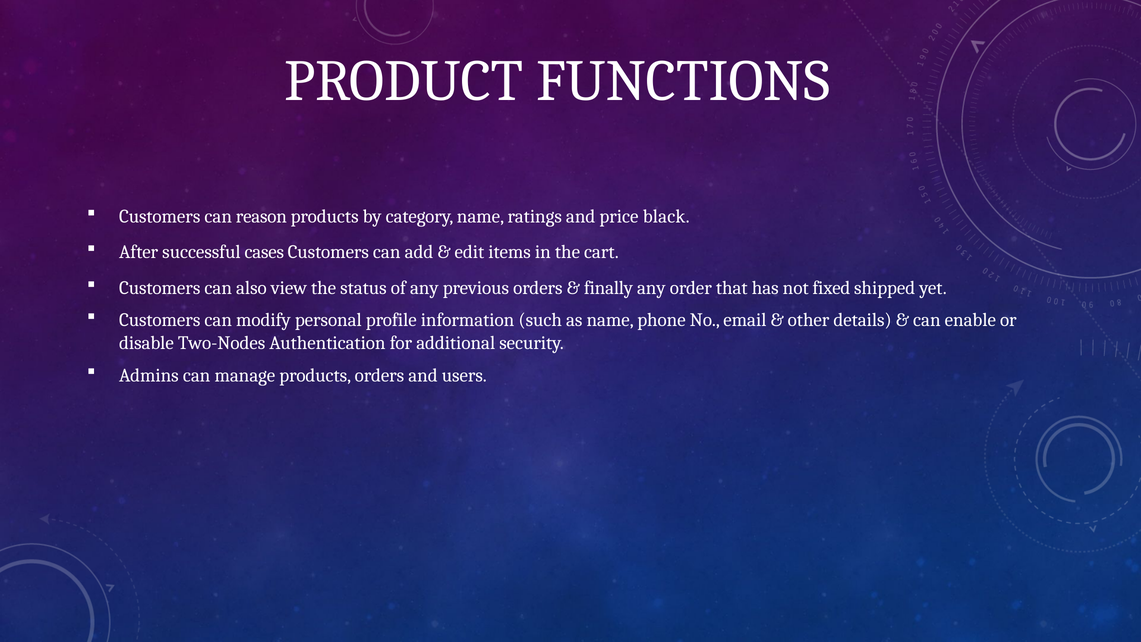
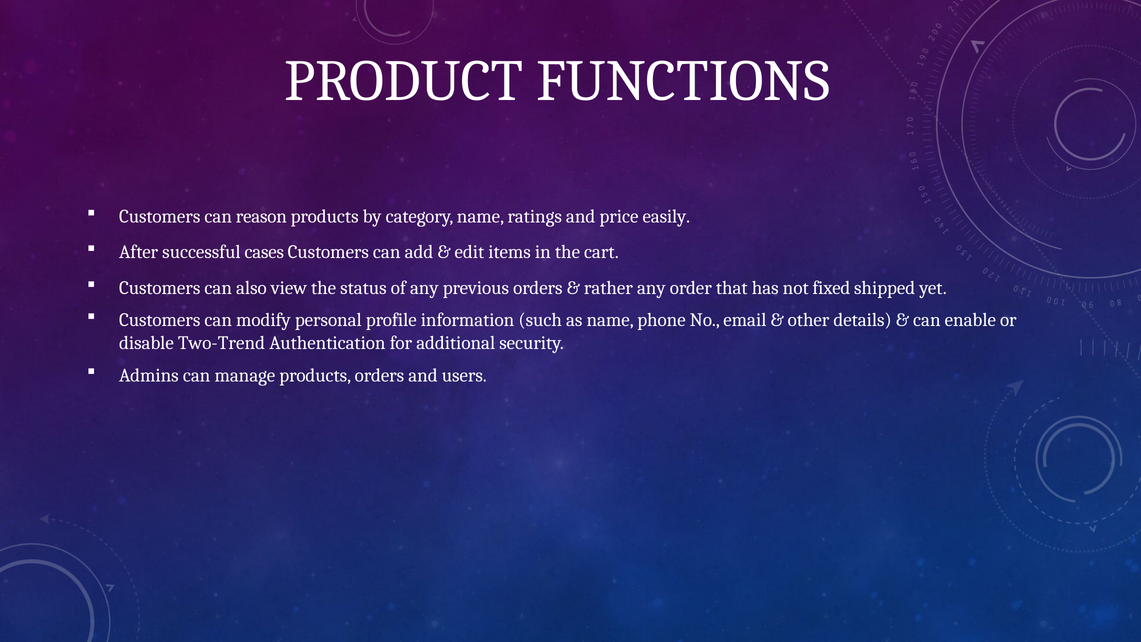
black: black -> easily
finally: finally -> rather
Two-Nodes: Two-Nodes -> Two-Trend
